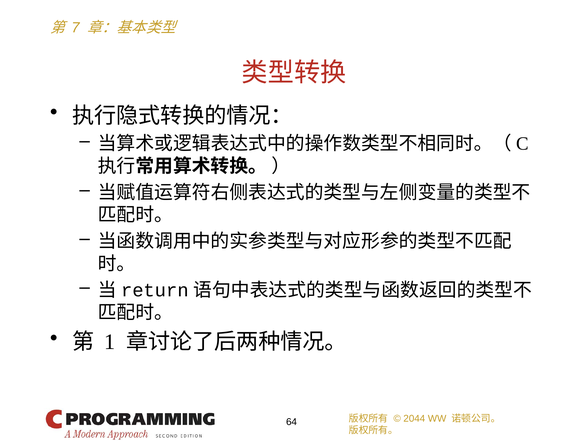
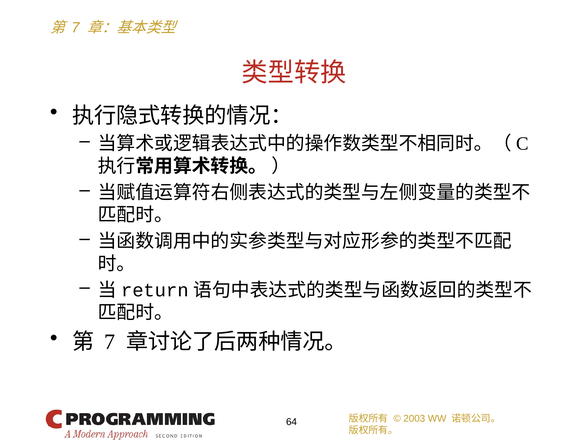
1 at (110, 342): 1 -> 7
2044: 2044 -> 2003
